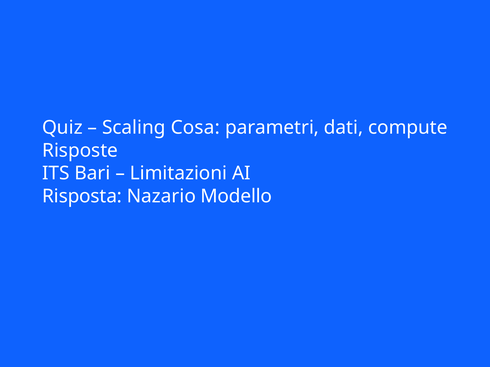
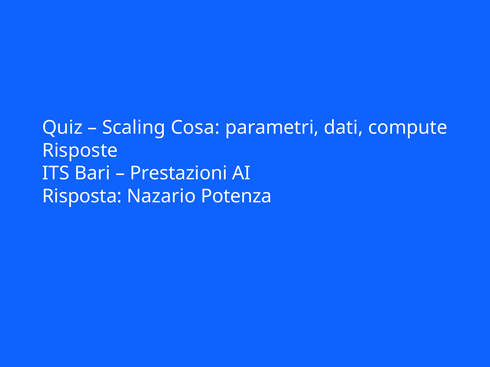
Limitazioni: Limitazioni -> Prestazioni
Modello: Modello -> Potenza
